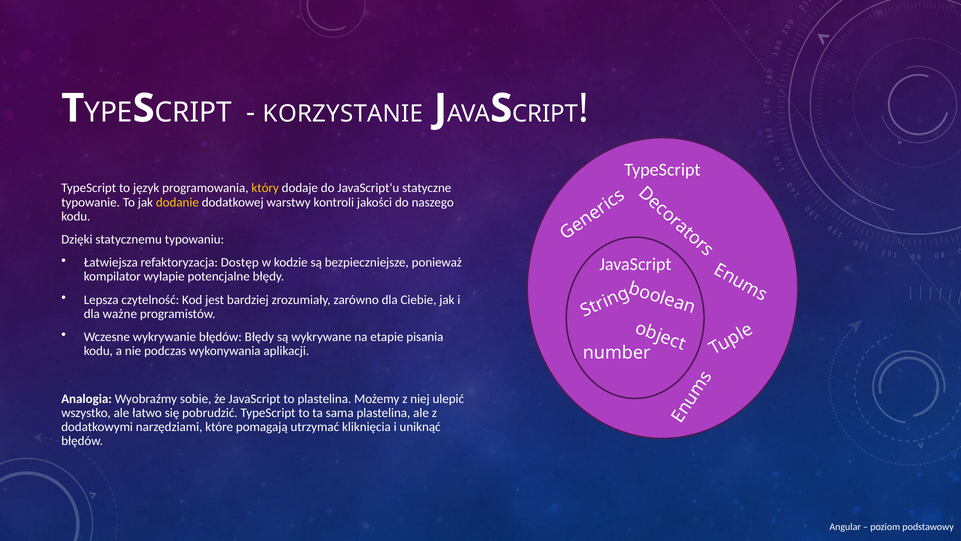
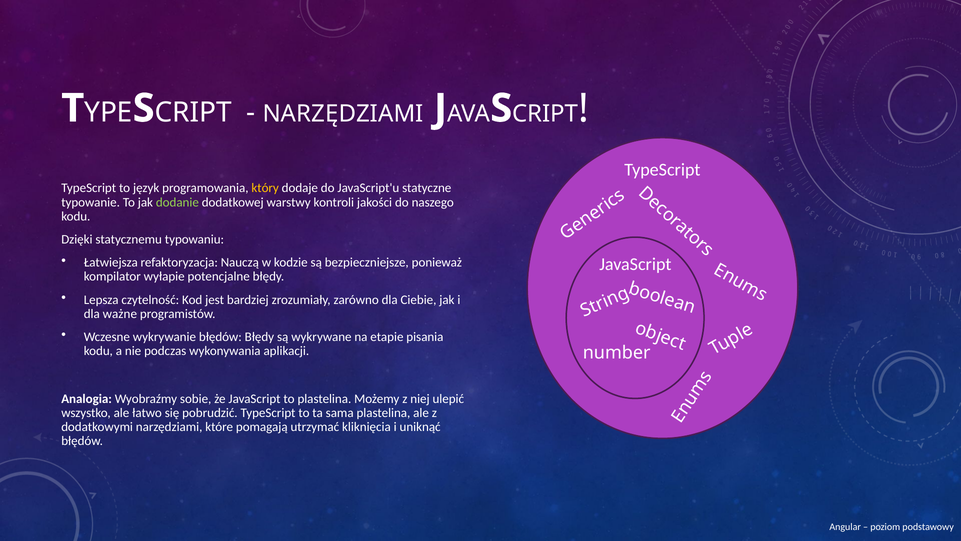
KORZYSTANIE at (343, 113): KORZYSTANIE -> NARZĘDZIAMI
dodanie colour: yellow -> light green
Dostęp: Dostęp -> Nauczą
